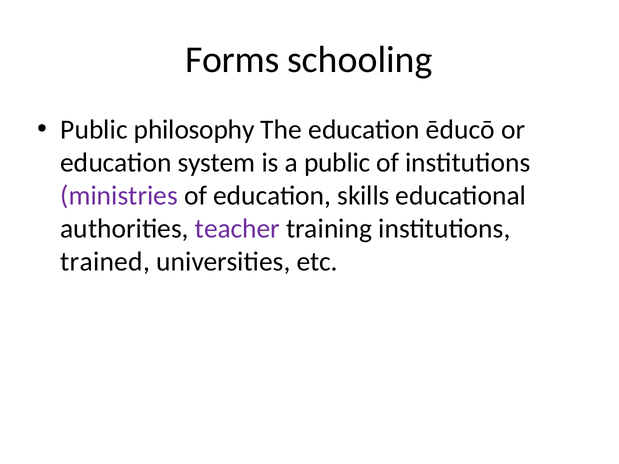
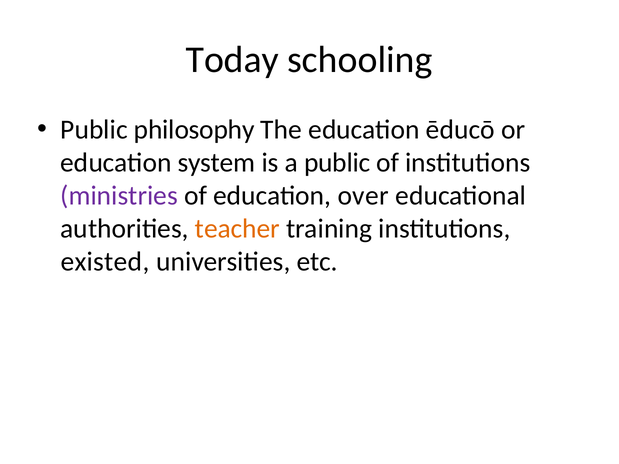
Forms: Forms -> Today
skills: skills -> over
teacher colour: purple -> orange
trained: trained -> existed
